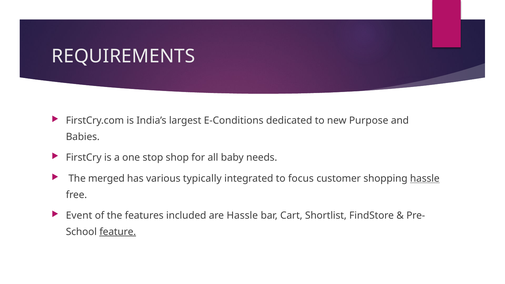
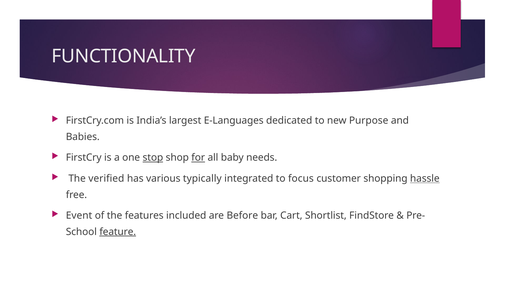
REQUIREMENTS: REQUIREMENTS -> FUNCTIONALITY
E-Conditions: E-Conditions -> E-Languages
stop underline: none -> present
for underline: none -> present
merged: merged -> verified
are Hassle: Hassle -> Before
